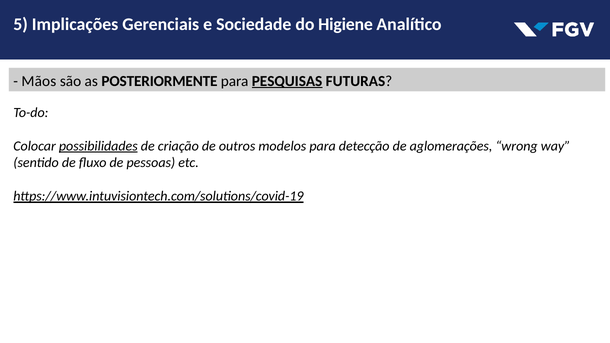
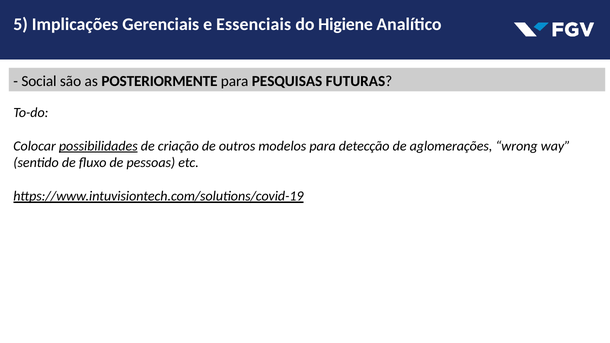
Sociedade: Sociedade -> Essenciais
Mãos: Mãos -> Social
PESQUISAS underline: present -> none
